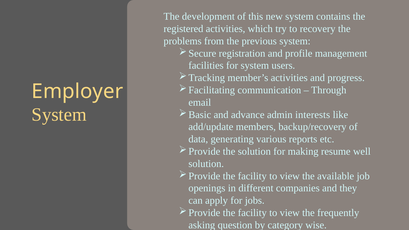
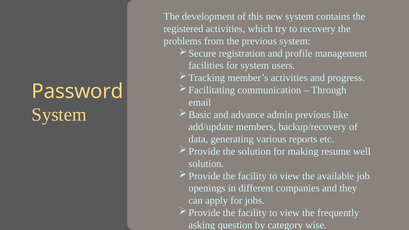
Employer: Employer -> Password
admin interests: interests -> previous
